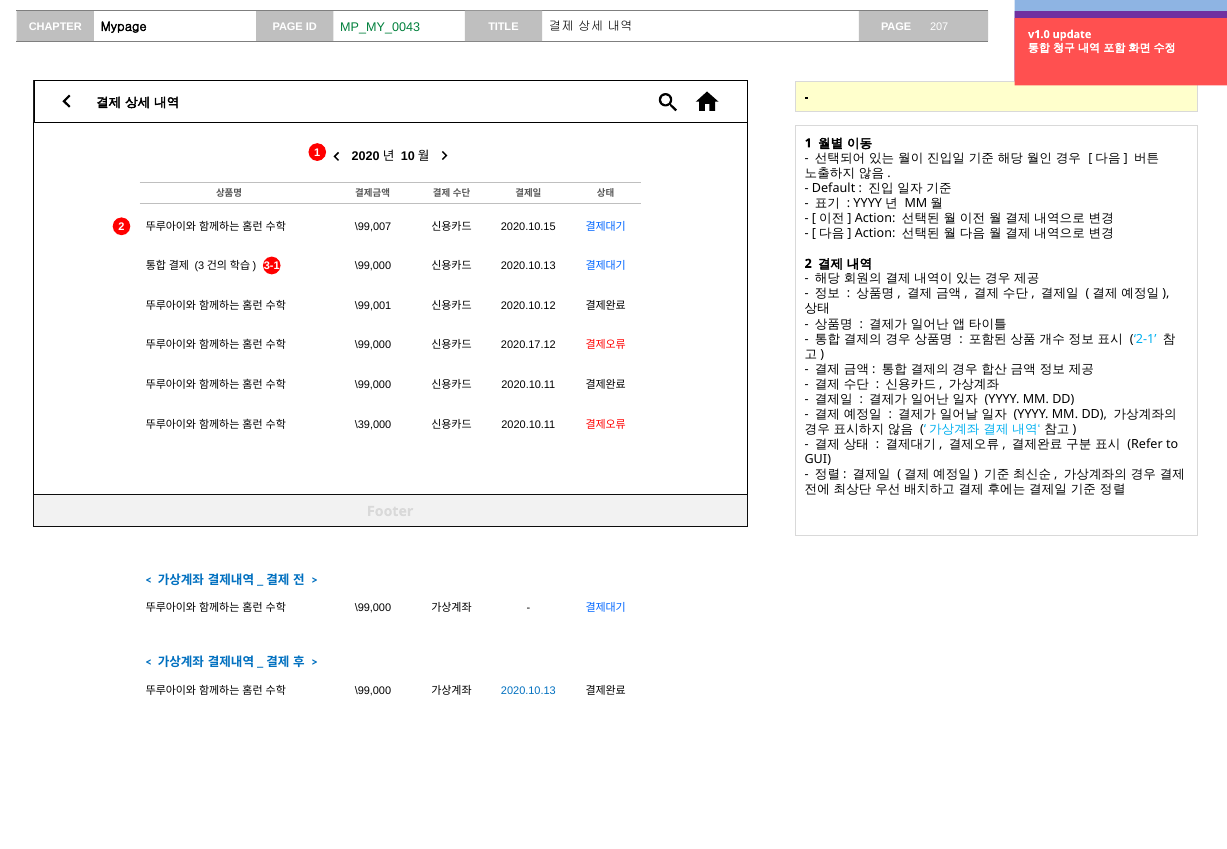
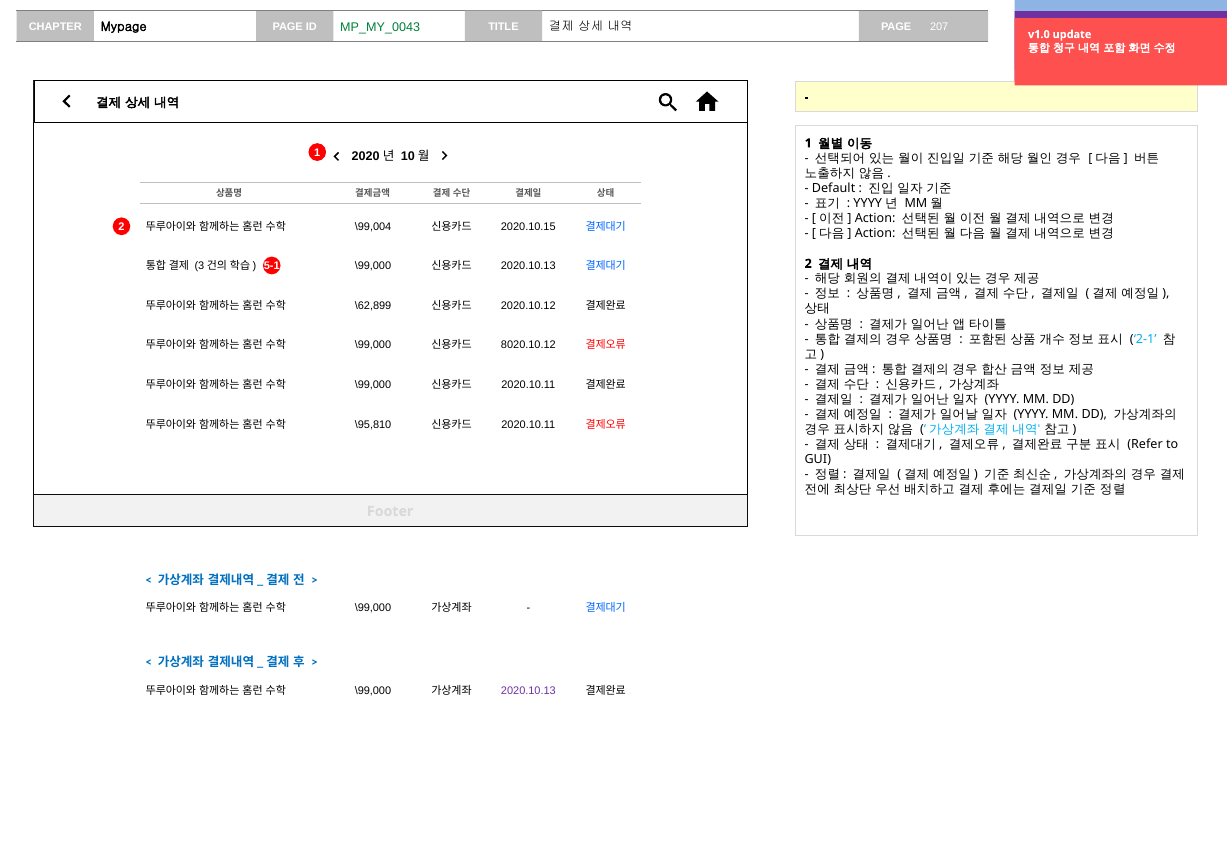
\99,007: \99,007 -> \99,004
3-1: 3-1 -> 5-1
\99,001: \99,001 -> \62,899
2020.17.12: 2020.17.12 -> 8020.10.12
\39,000: \39,000 -> \95,810
2020.10.13 at (528, 691) colour: blue -> purple
